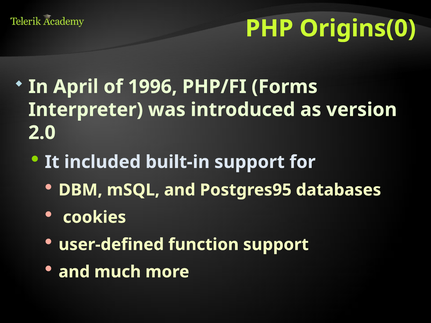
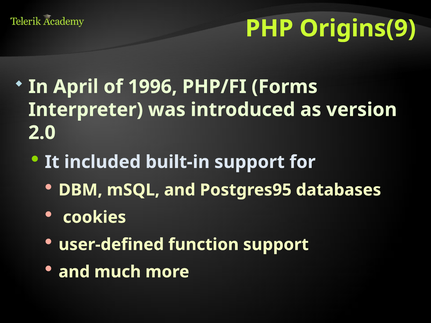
Origins(0: Origins(0 -> Origins(9
